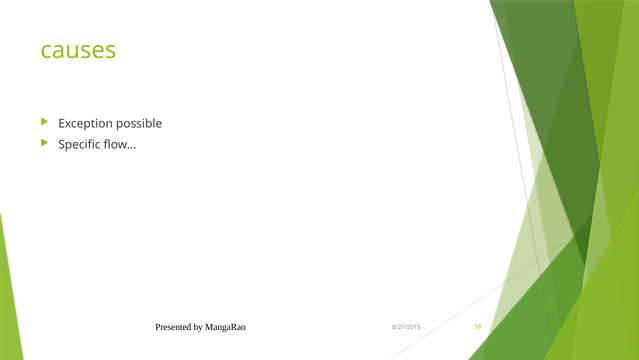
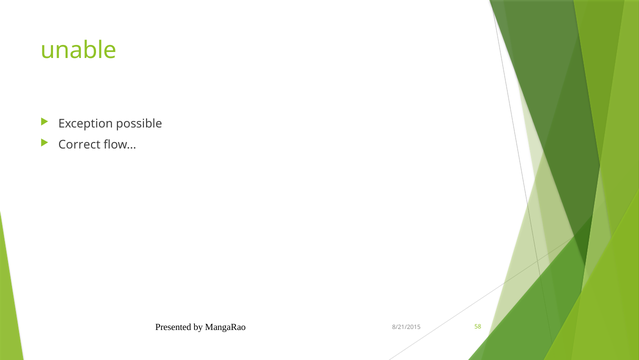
causes: causes -> unable
Specific: Specific -> Correct
